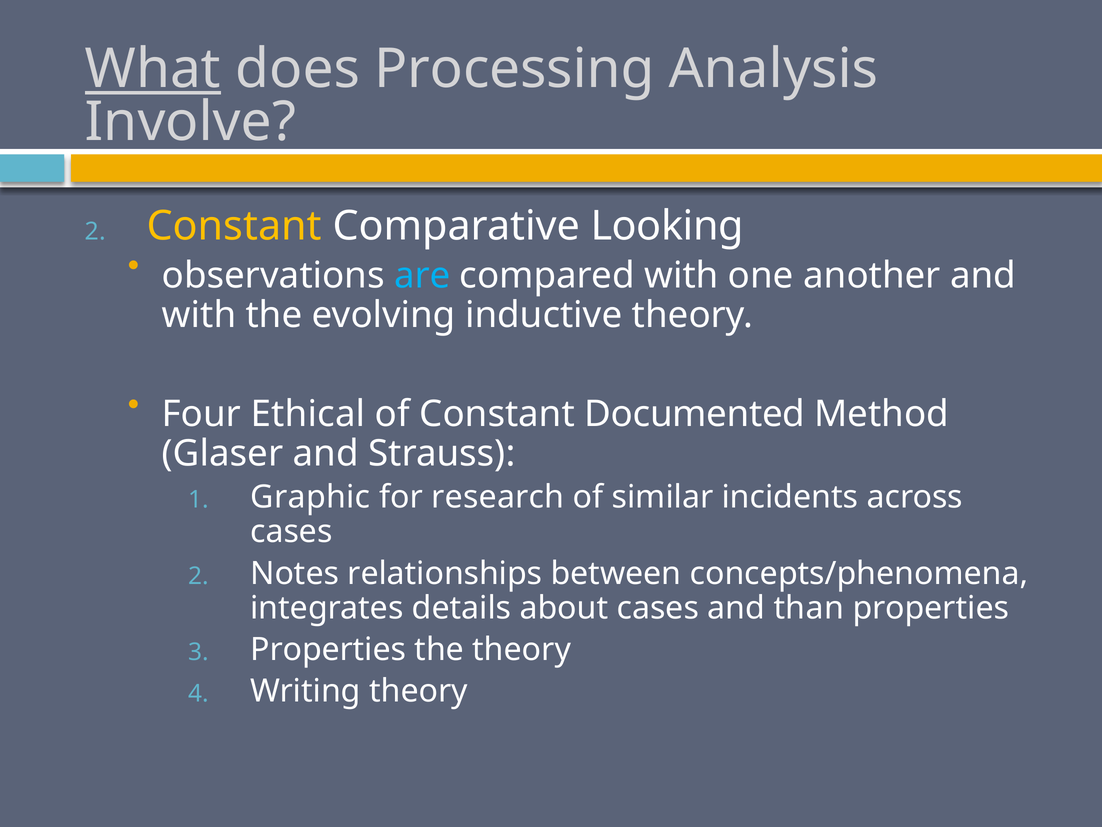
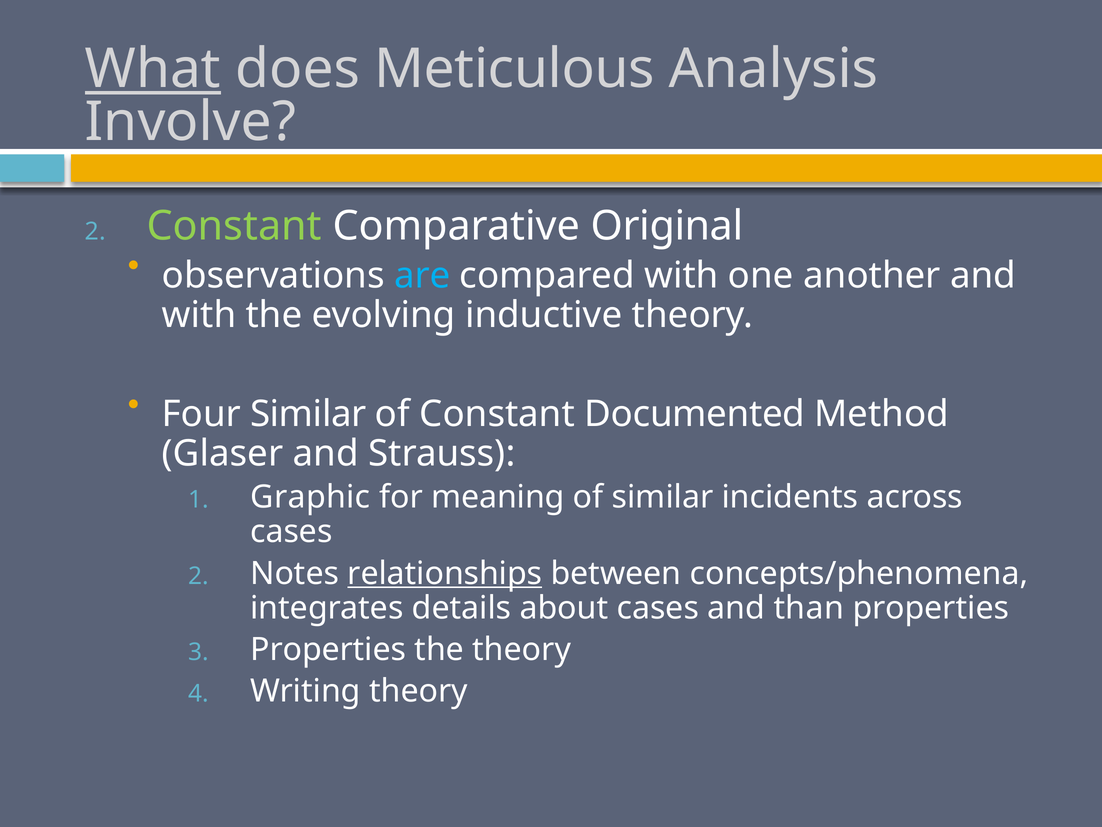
Processing: Processing -> Meticulous
Constant at (234, 226) colour: yellow -> light green
Looking: Looking -> Original
Four Ethical: Ethical -> Similar
research: research -> meaning
relationships underline: none -> present
